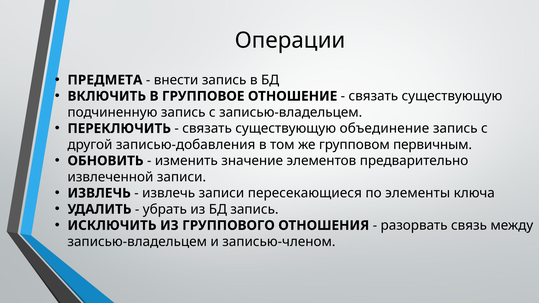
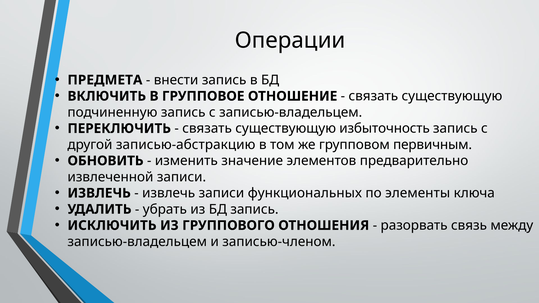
объединение: объединение -> избыточность
записью-добавления: записью-добавления -> записью-абстракцию
пересекающиеся: пересекающиеся -> функциональных
